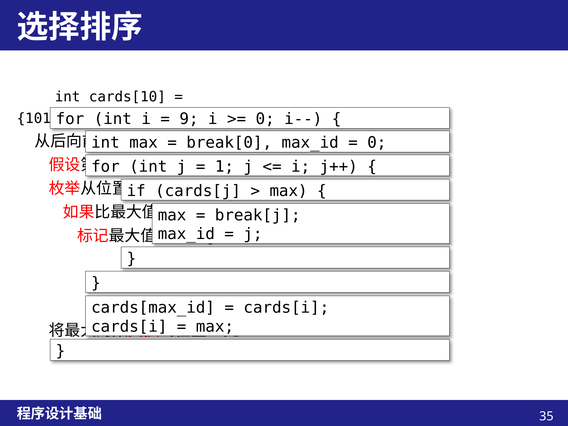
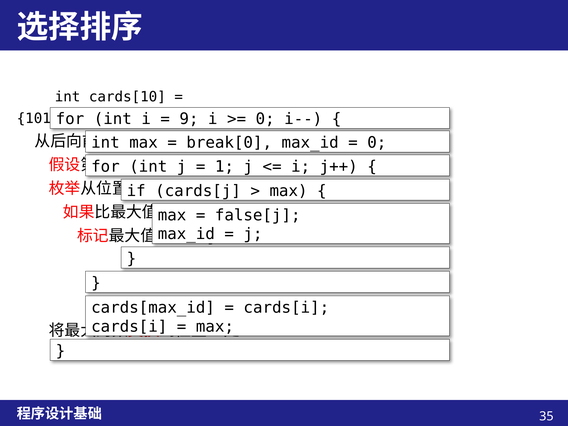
break[j: break[j -> false[j
